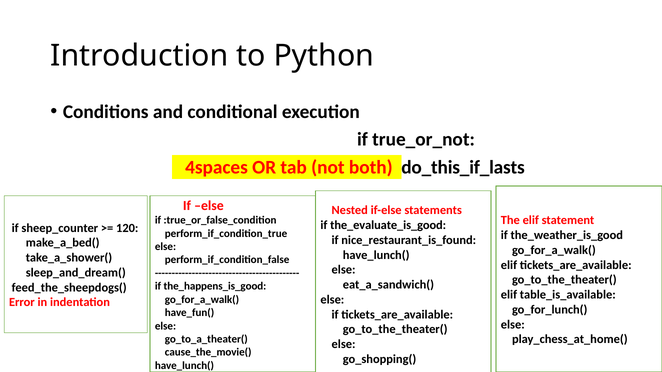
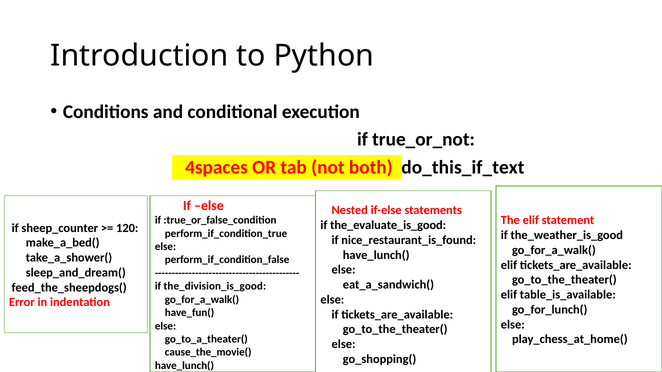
do_this_if_lasts: do_this_if_lasts -> do_this_if_text
the_happens_is_good: the_happens_is_good -> the_division_is_good
